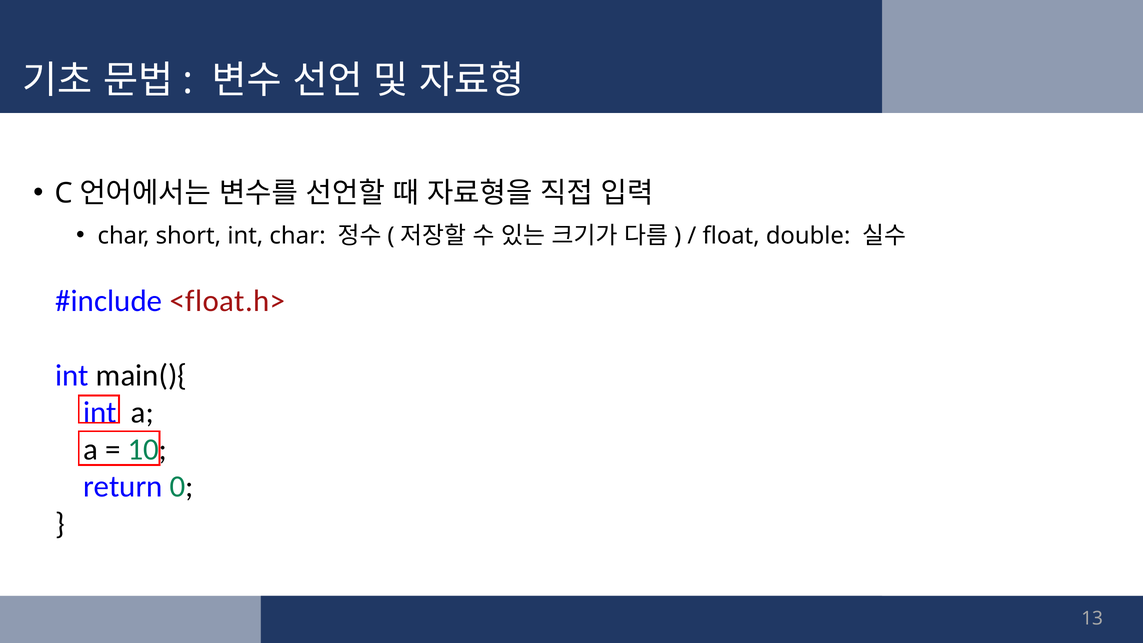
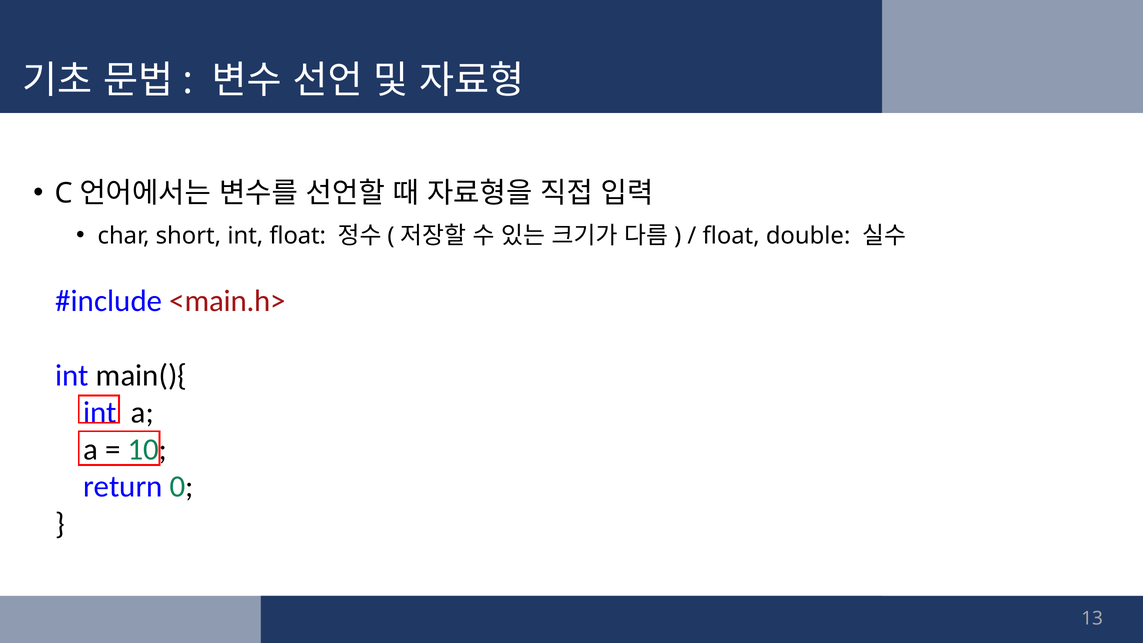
int char: char -> float
<float.h>: <float.h> -> <main.h>
